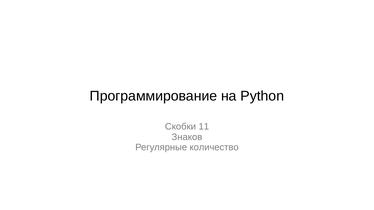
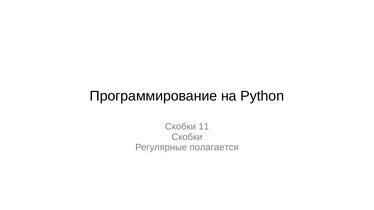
Знаков at (187, 137): Знаков -> Скобки
количество: количество -> полагается
